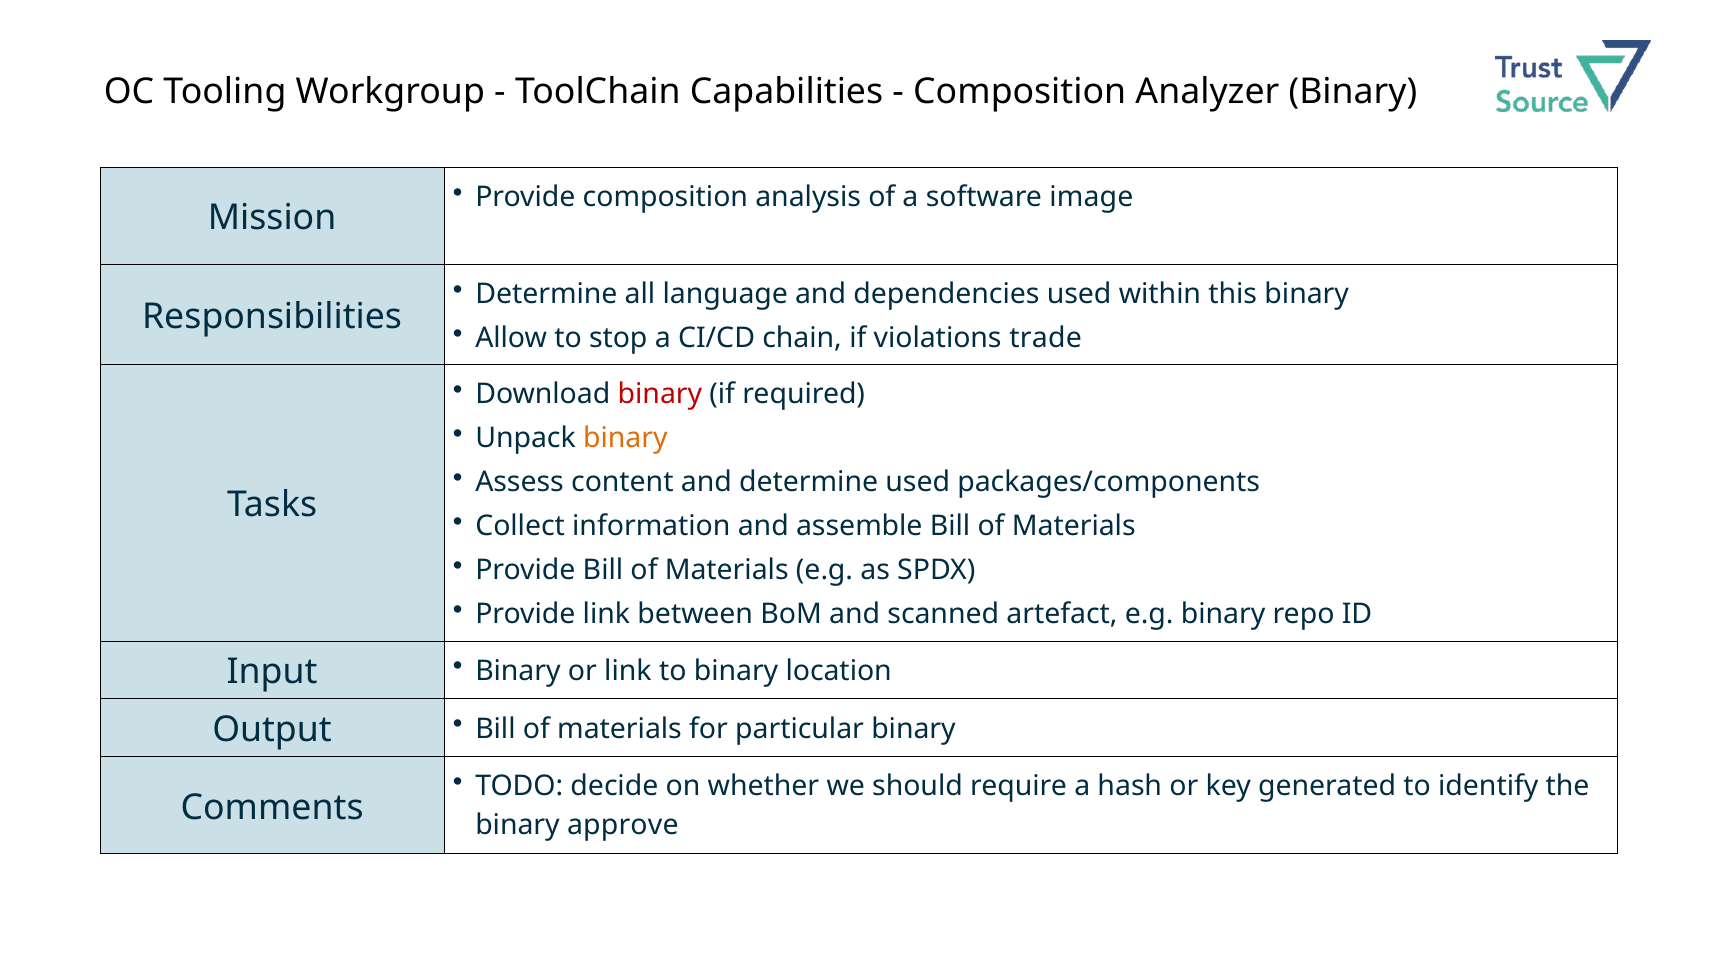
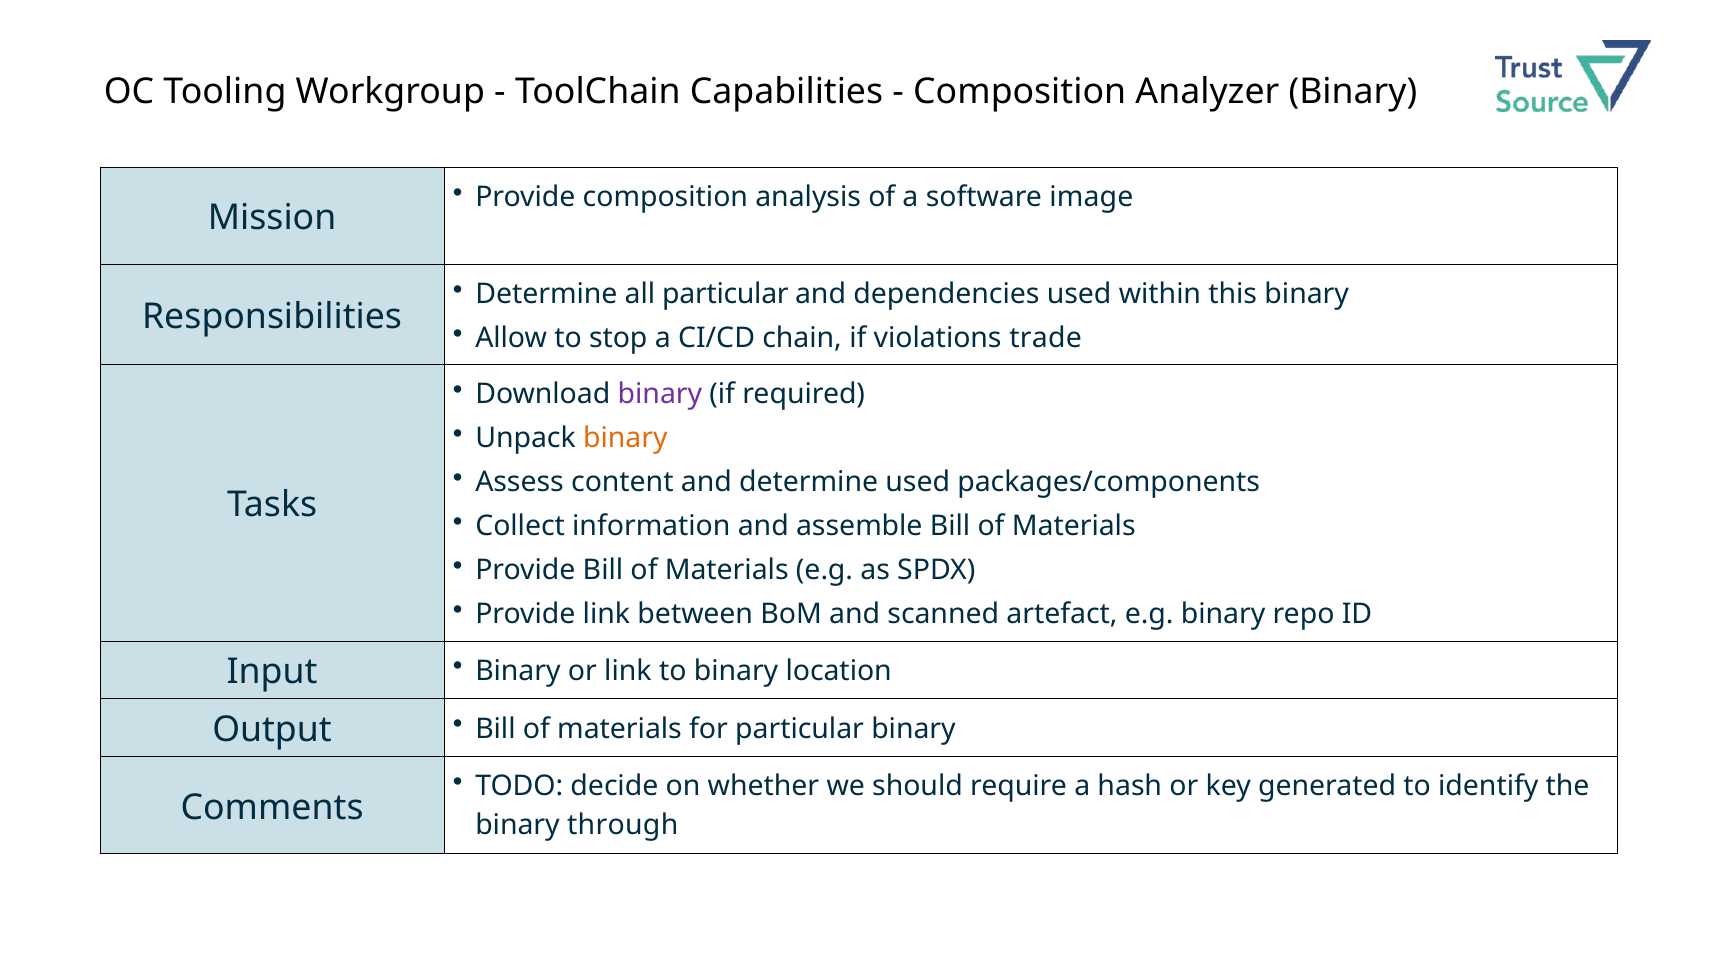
all language: language -> particular
binary at (660, 395) colour: red -> purple
approve: approve -> through
